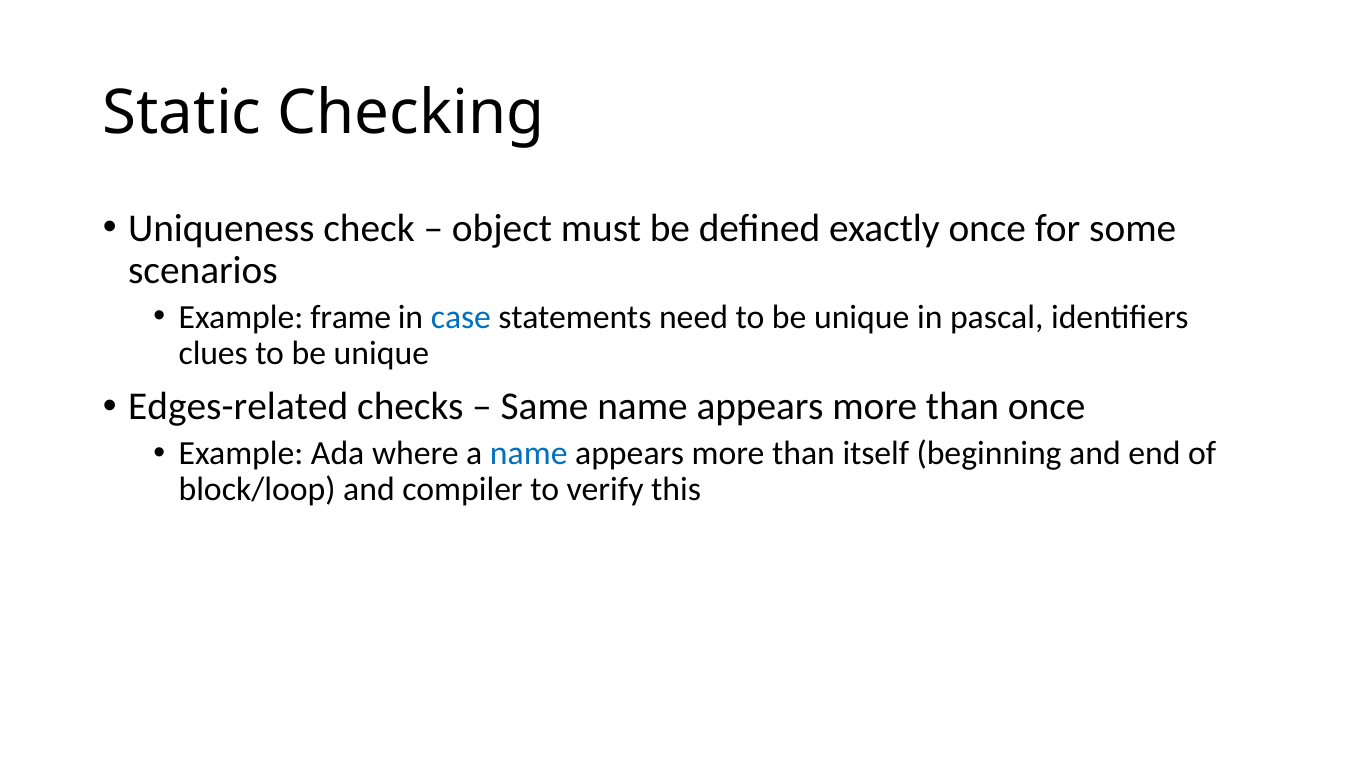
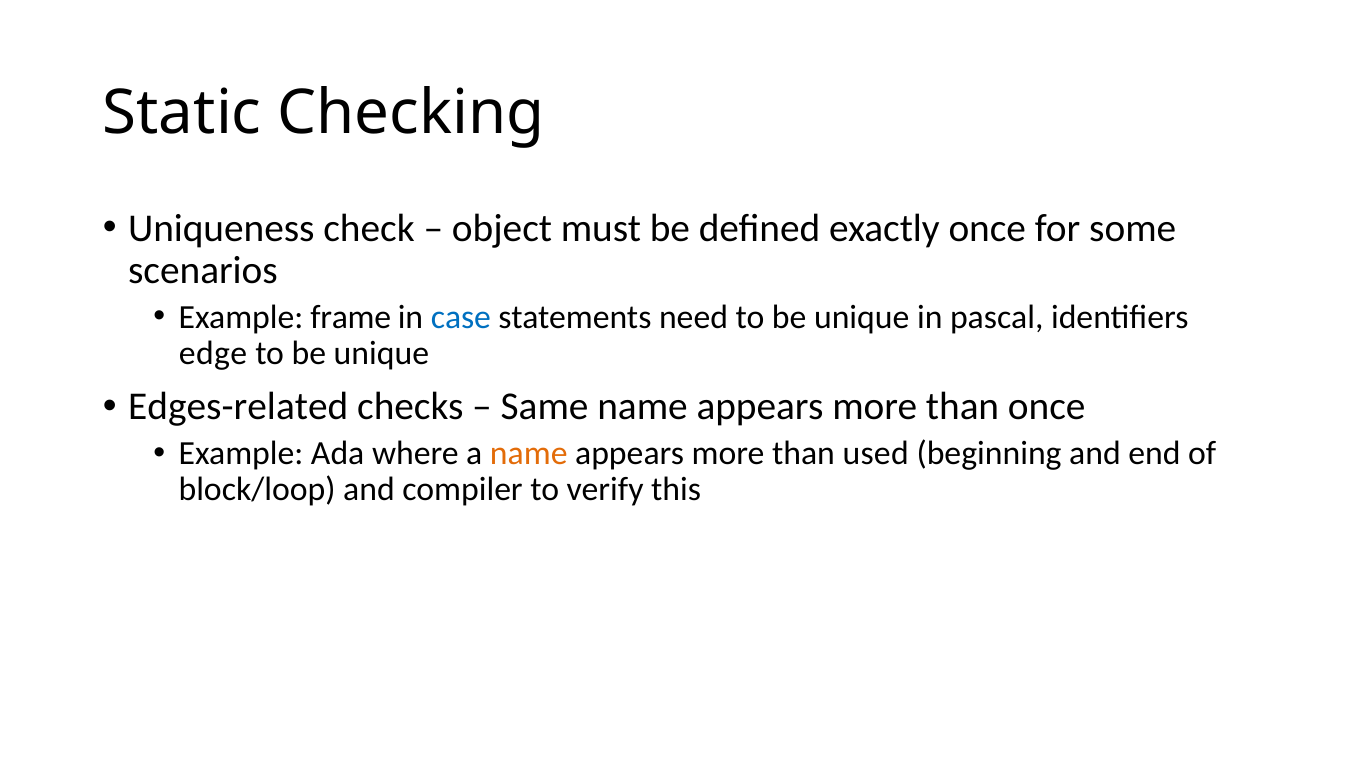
clues: clues -> edge
name at (529, 453) colour: blue -> orange
itself: itself -> used
